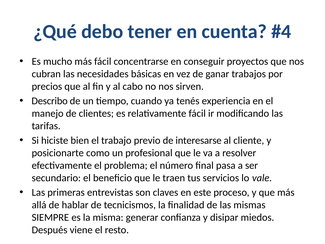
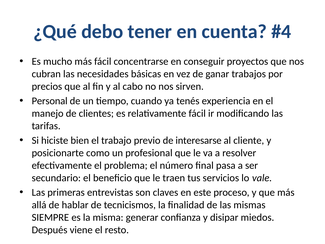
Describo: Describo -> Personal
